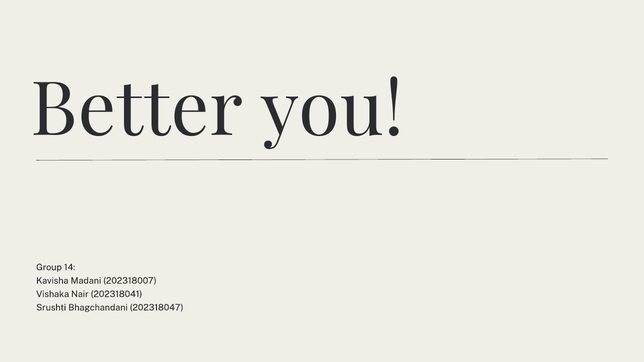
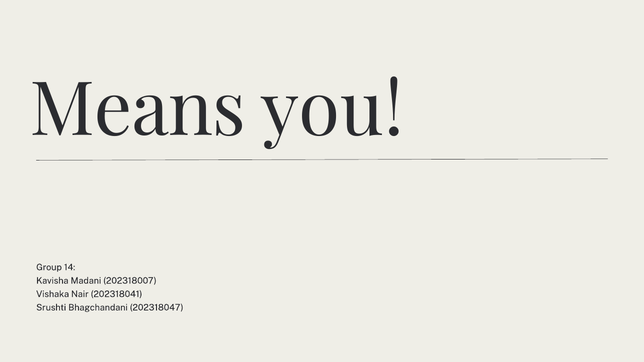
Better: Better -> Means
